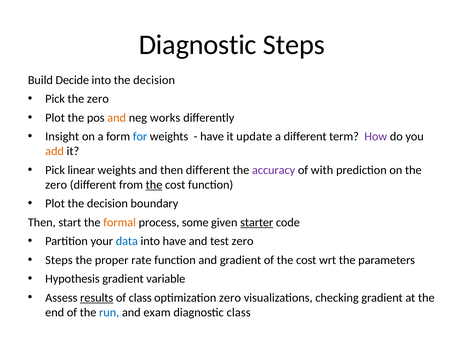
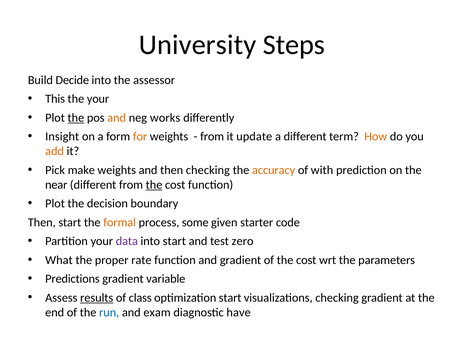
Diagnostic at (198, 45): Diagnostic -> University
into the decision: decision -> assessor
Pick at (55, 99): Pick -> This
zero at (98, 99): zero -> your
the at (76, 118) underline: none -> present
for colour: blue -> orange
have at (212, 137): have -> from
How colour: purple -> orange
linear: linear -> make
then different: different -> checking
accuracy colour: purple -> orange
zero at (56, 185): zero -> near
starter underline: present -> none
data colour: blue -> purple
into have: have -> start
Steps at (59, 260): Steps -> What
Hypothesis: Hypothesis -> Predictions
optimization zero: zero -> start
diagnostic class: class -> have
